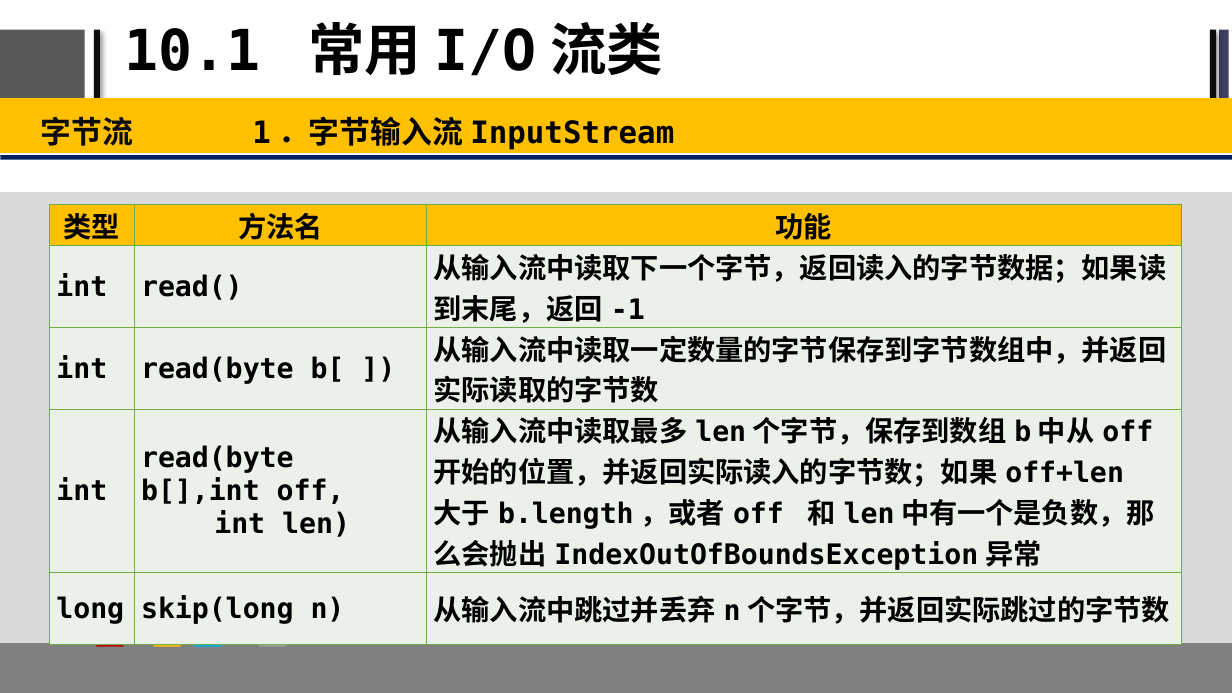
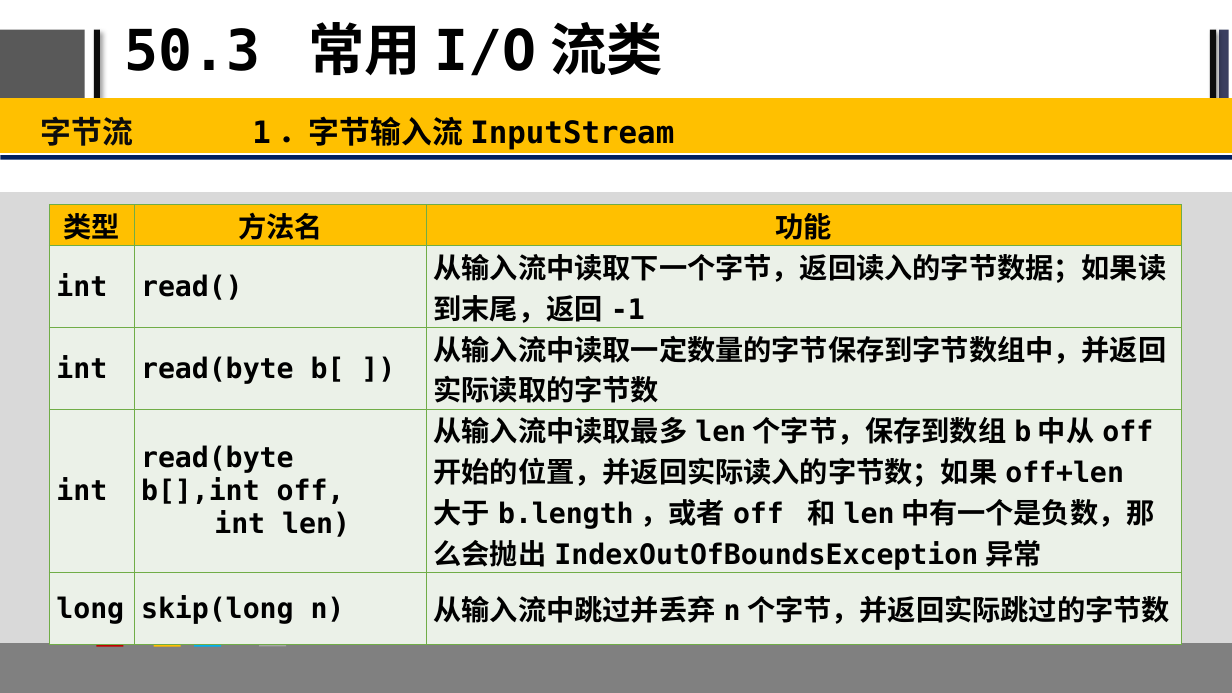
10.1: 10.1 -> 50.3
